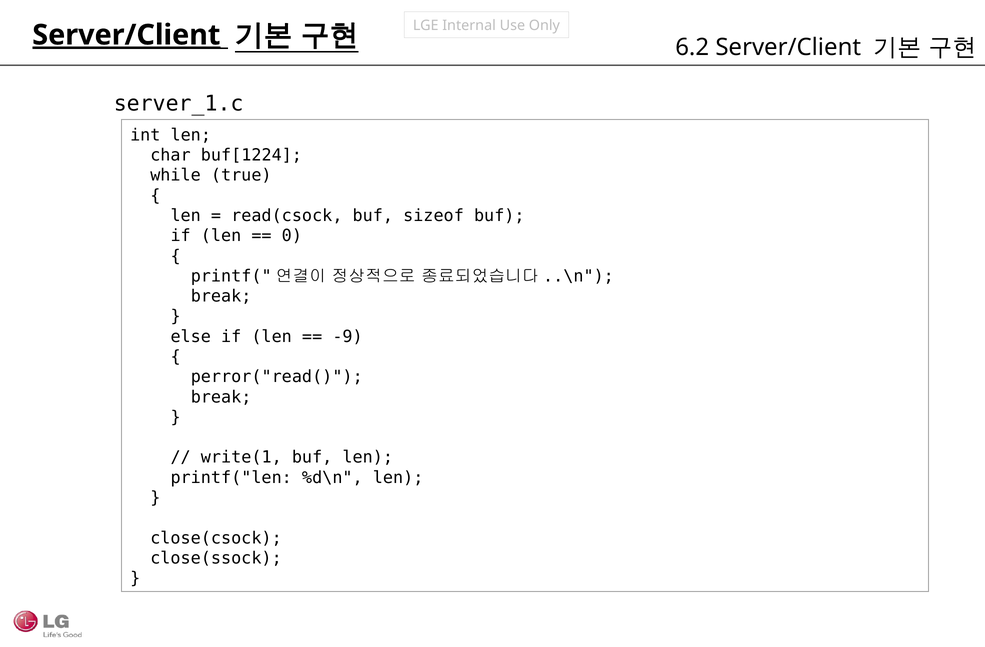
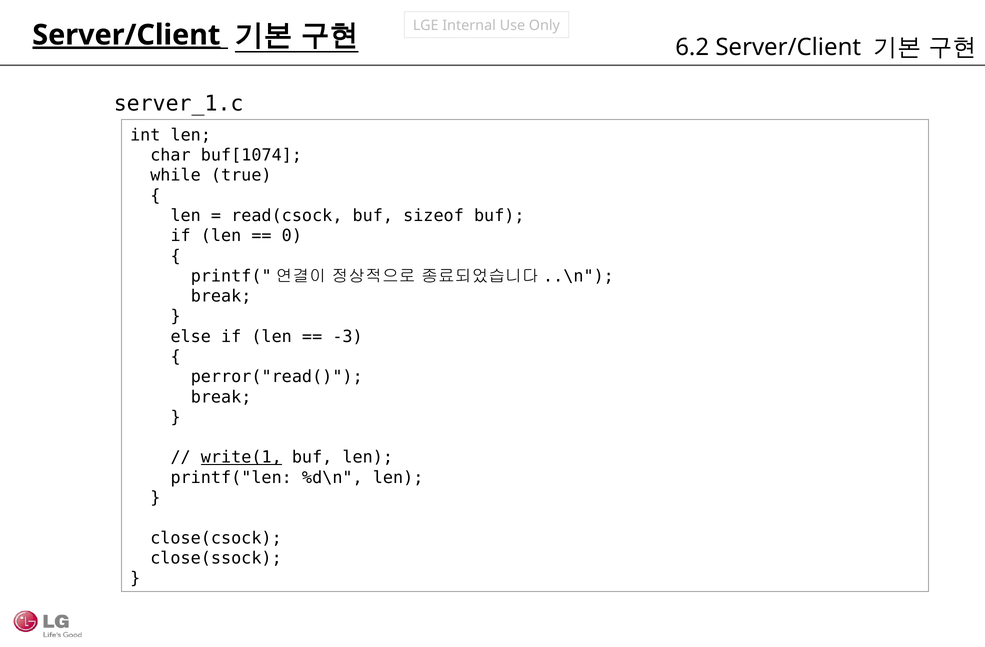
buf[1224: buf[1224 -> buf[1074
-9: -9 -> -3
write(1 underline: none -> present
